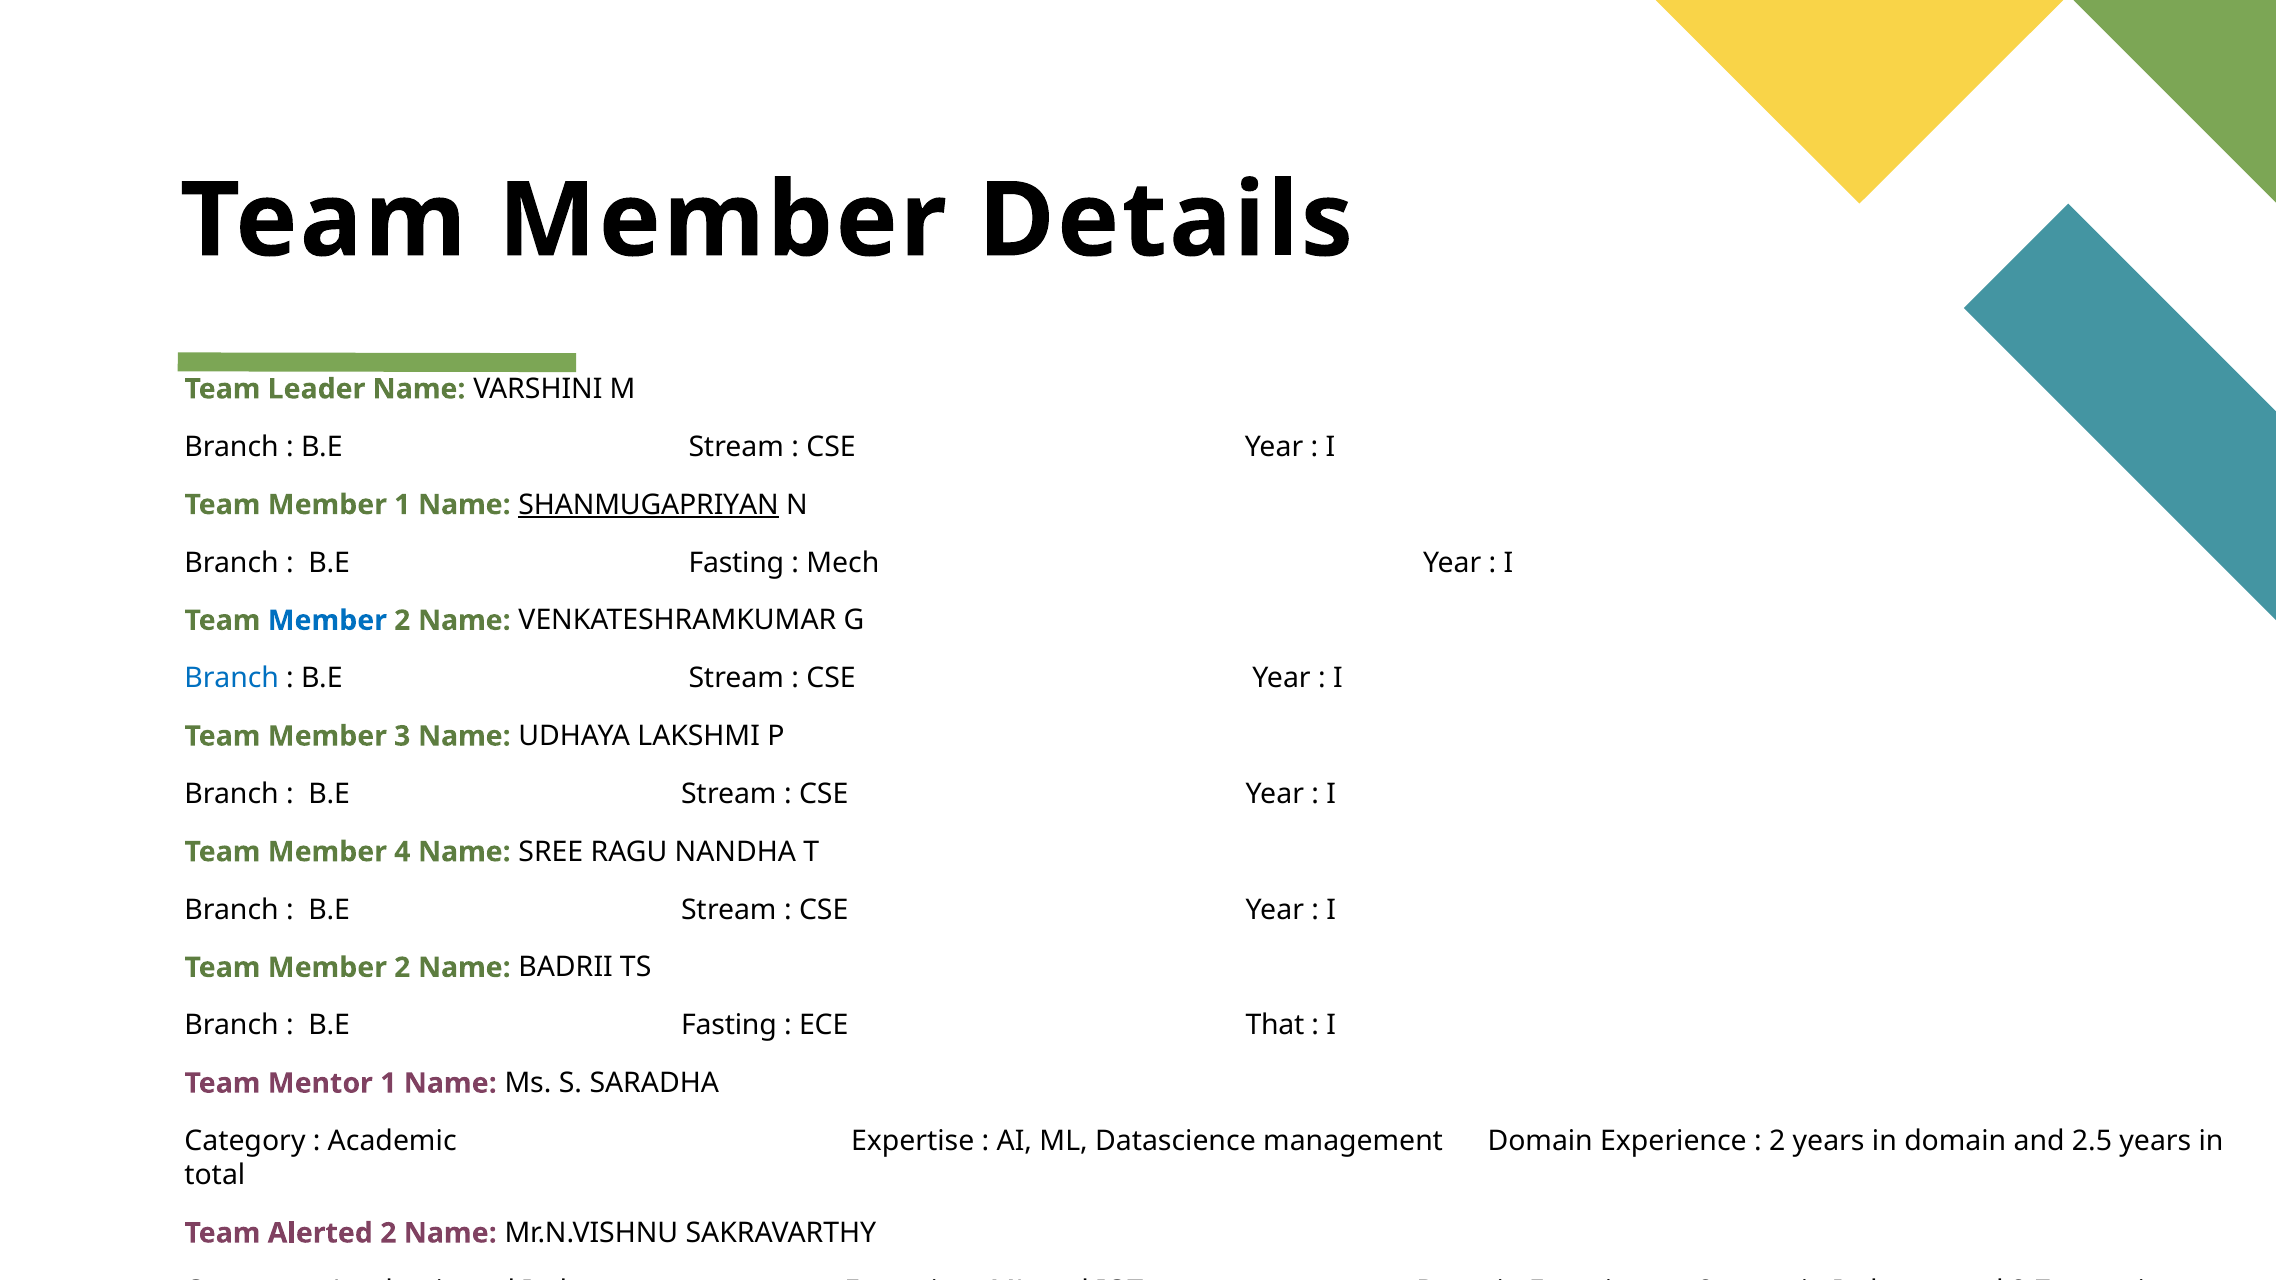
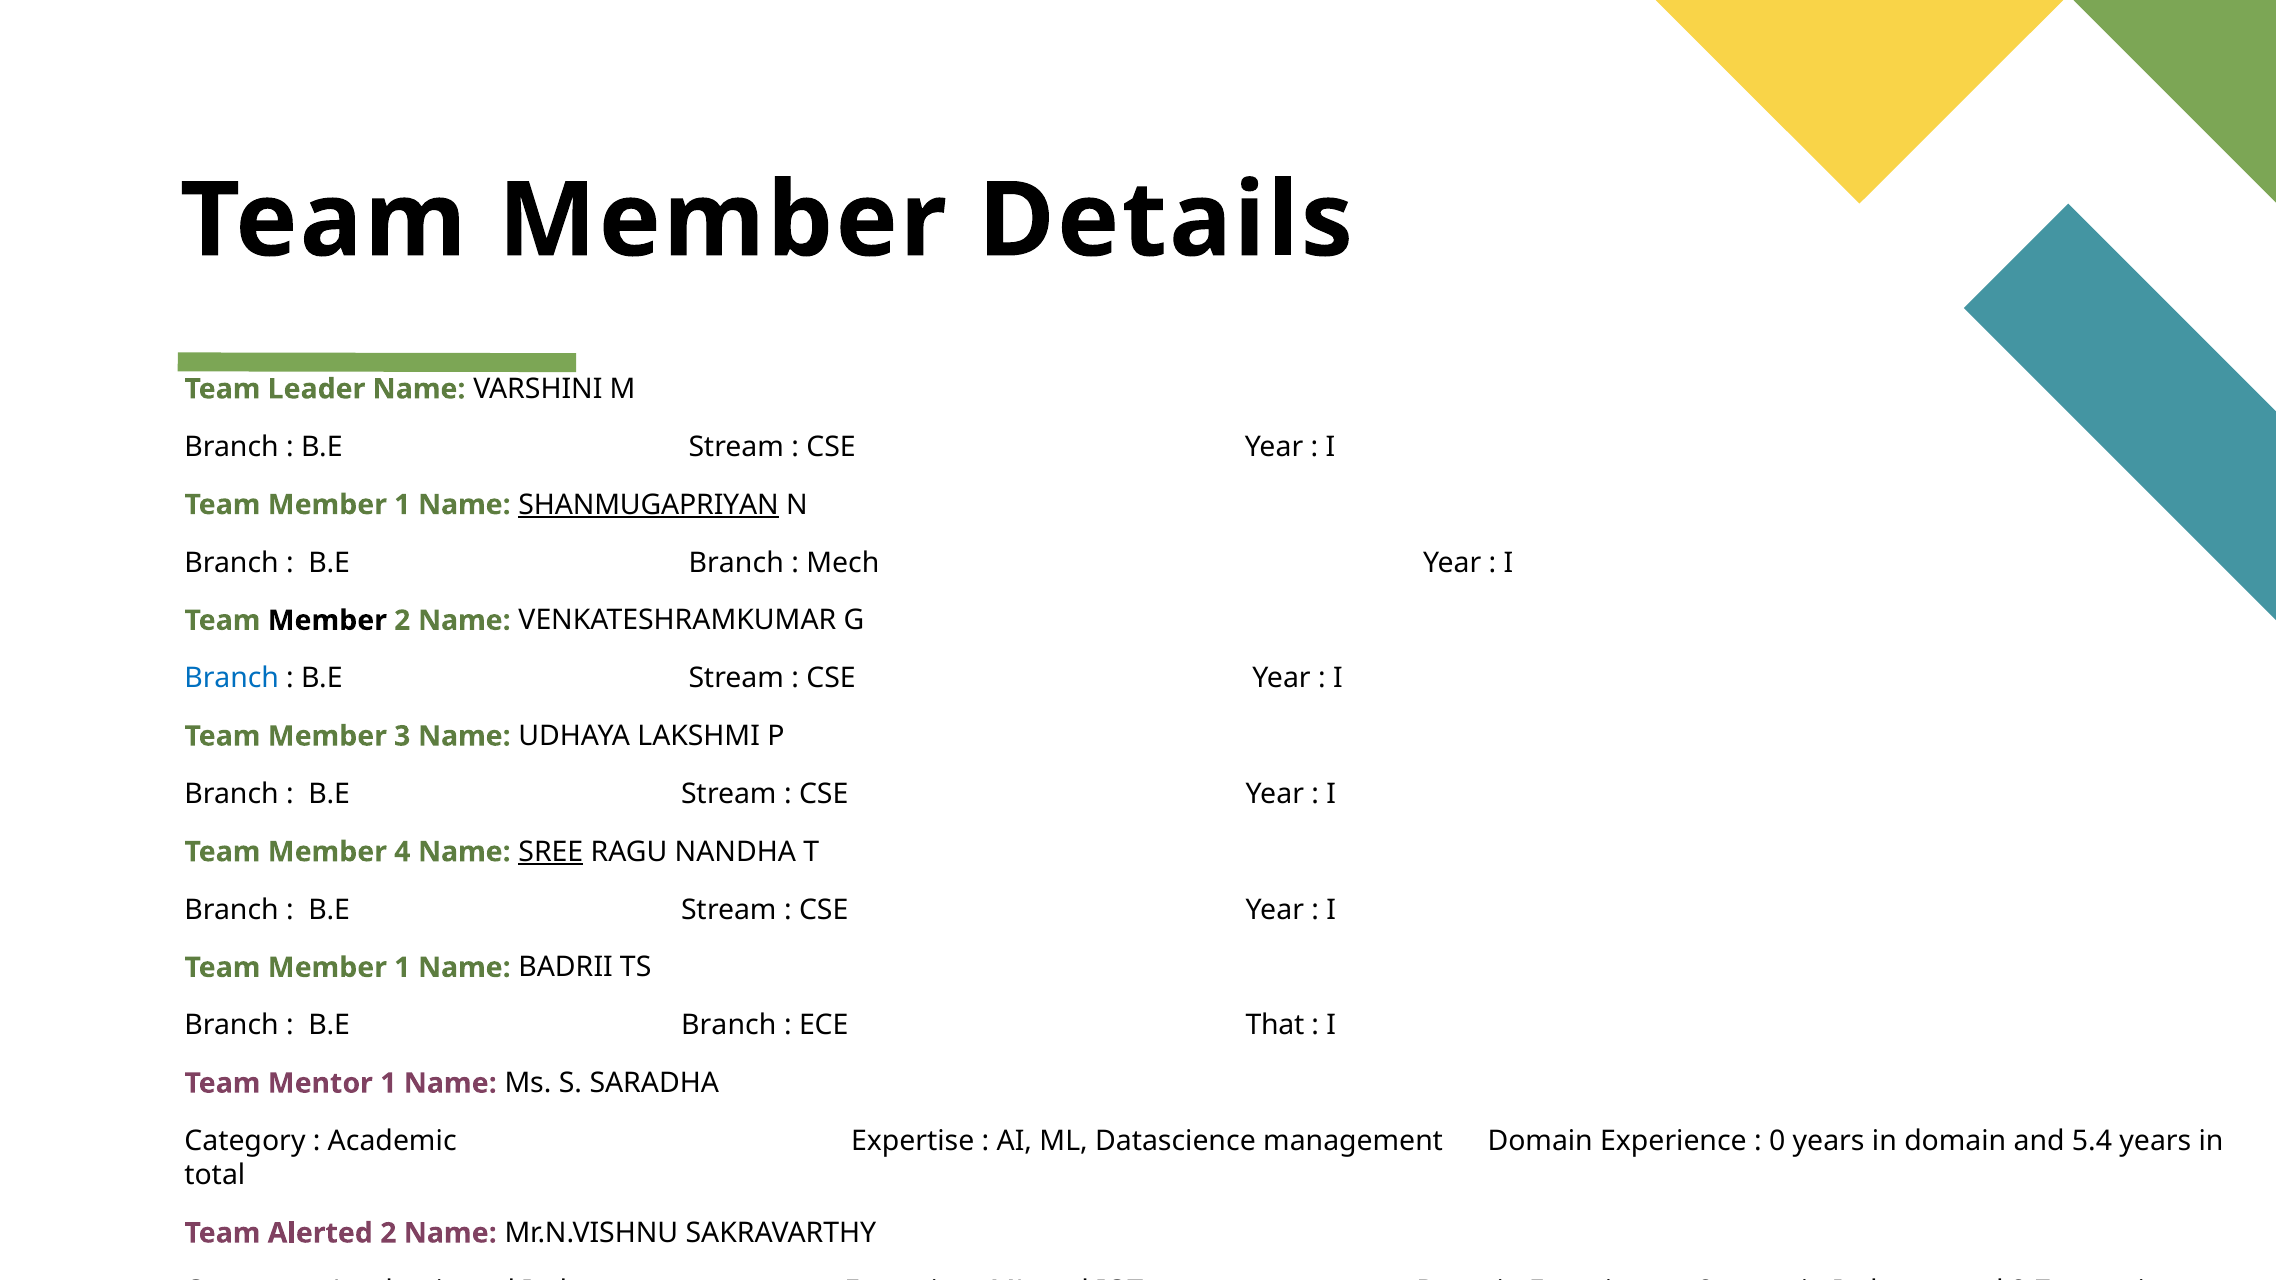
Fasting at (736, 563): Fasting -> Branch
Member at (327, 621) colour: blue -> black
SREE underline: none -> present
2 at (402, 968): 2 -> 1
Fasting at (729, 1026): Fasting -> Branch
2 at (1777, 1141): 2 -> 0
2.5: 2.5 -> 5.4
